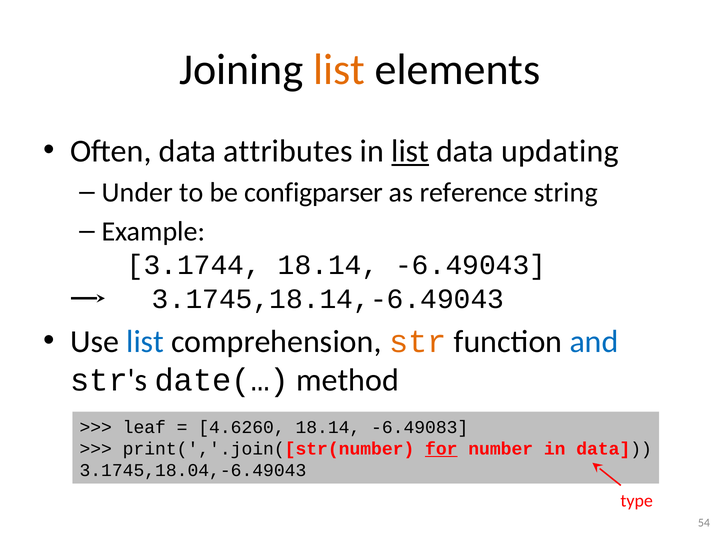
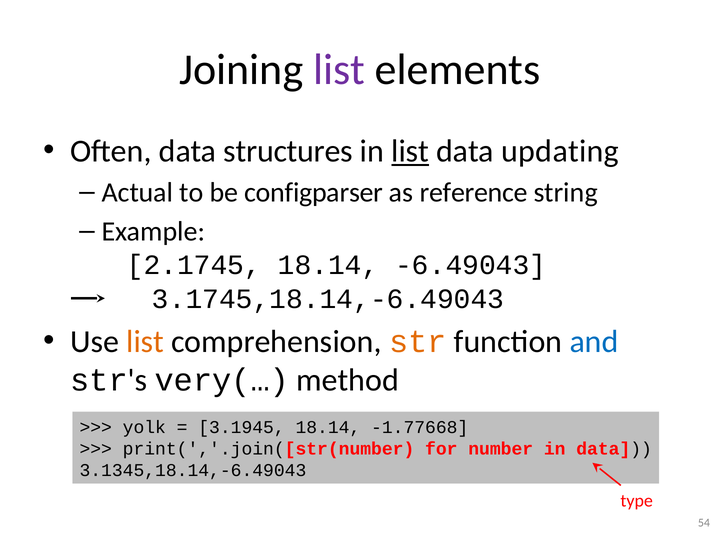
list at (339, 70) colour: orange -> purple
attributes: attributes -> structures
Under: Under -> Actual
3.1744: 3.1744 -> 2.1745
list at (145, 342) colour: blue -> orange
date(…: date(… -> very(…
leaf: leaf -> yolk
4.6260: 4.6260 -> 3.1945
-6.49083: -6.49083 -> -1.77668
for underline: present -> none
3.1745,18.04,-6.49043: 3.1745,18.04,-6.49043 -> 3.1345,18.14,-6.49043
